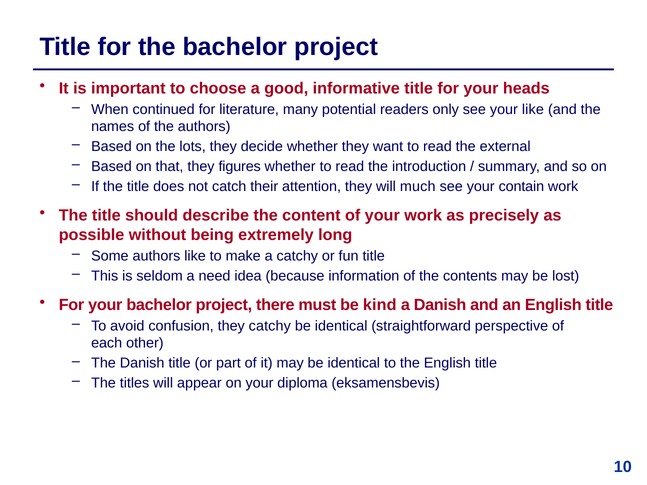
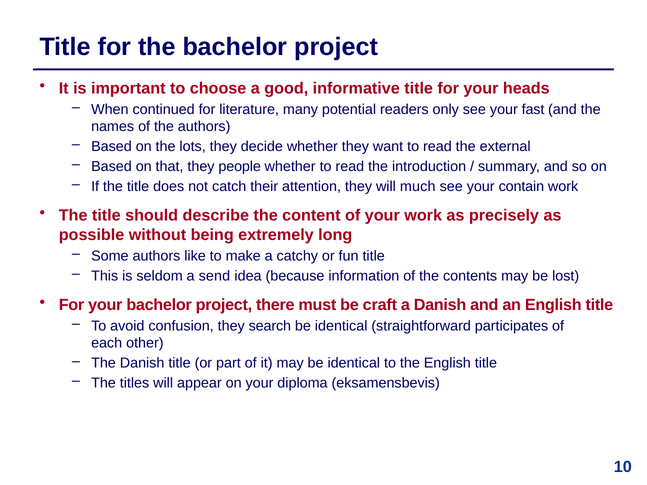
your like: like -> fast
figures: figures -> people
need: need -> send
kind: kind -> craft
they catchy: catchy -> search
perspective: perspective -> participates
